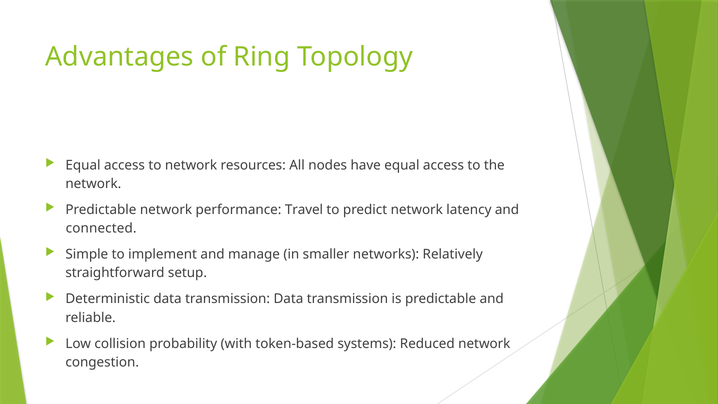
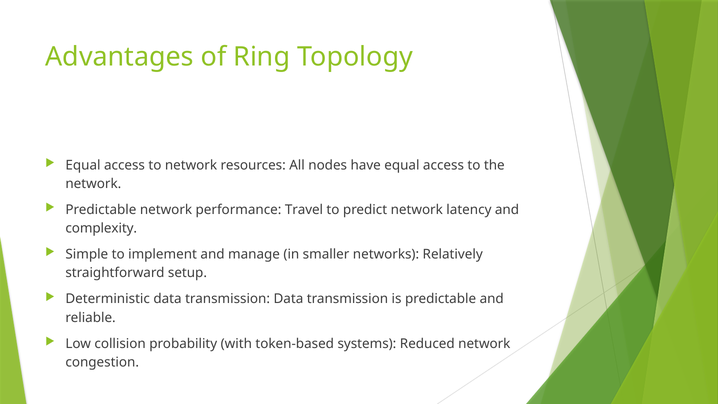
connected: connected -> complexity
